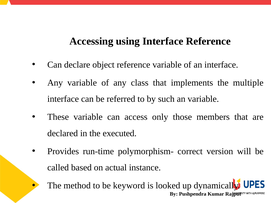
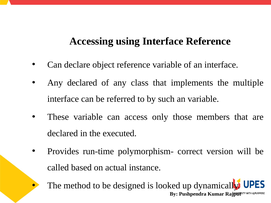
Any variable: variable -> declared
keyword: keyword -> designed
